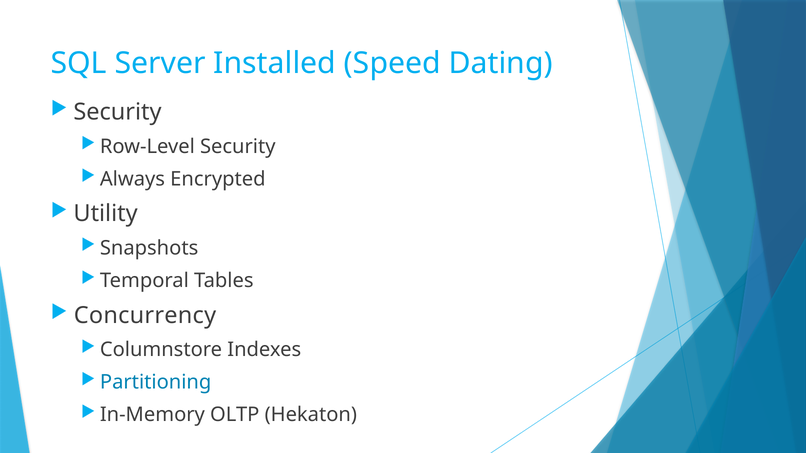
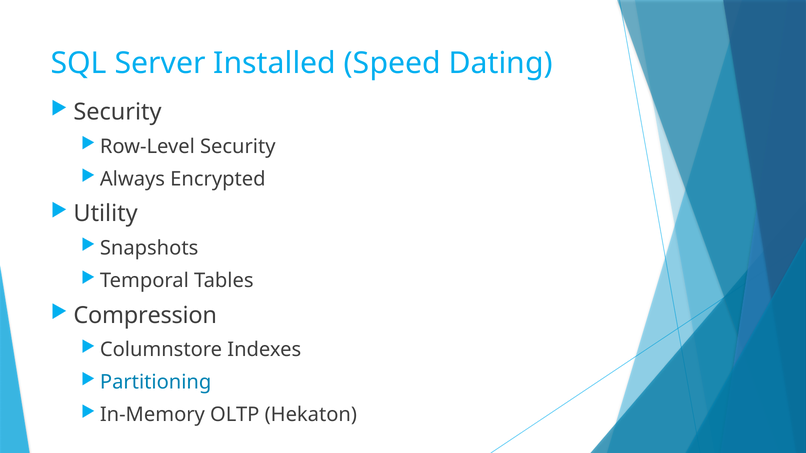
Concurrency: Concurrency -> Compression
